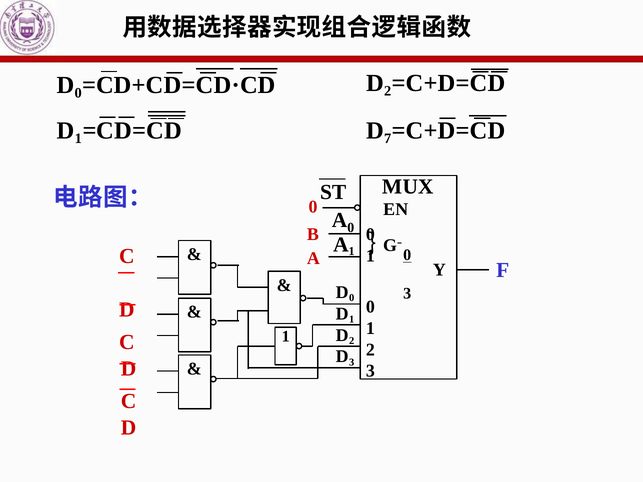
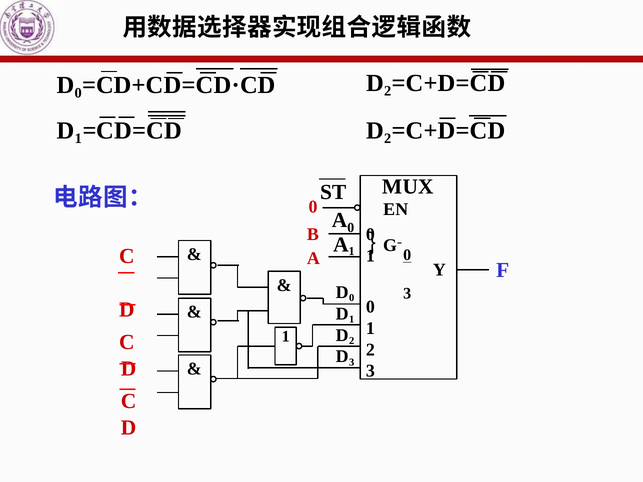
7 at (388, 139): 7 -> 2
